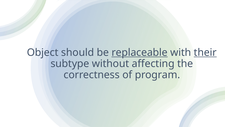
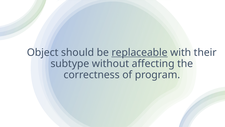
their underline: present -> none
